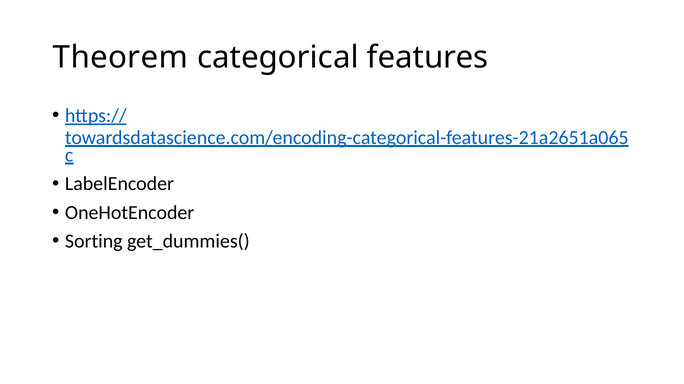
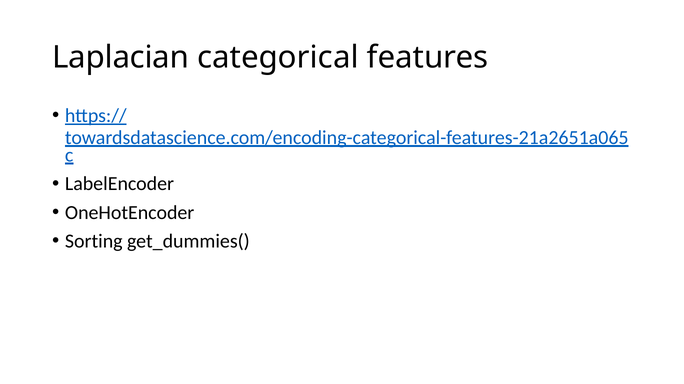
Theorem: Theorem -> Laplacian
